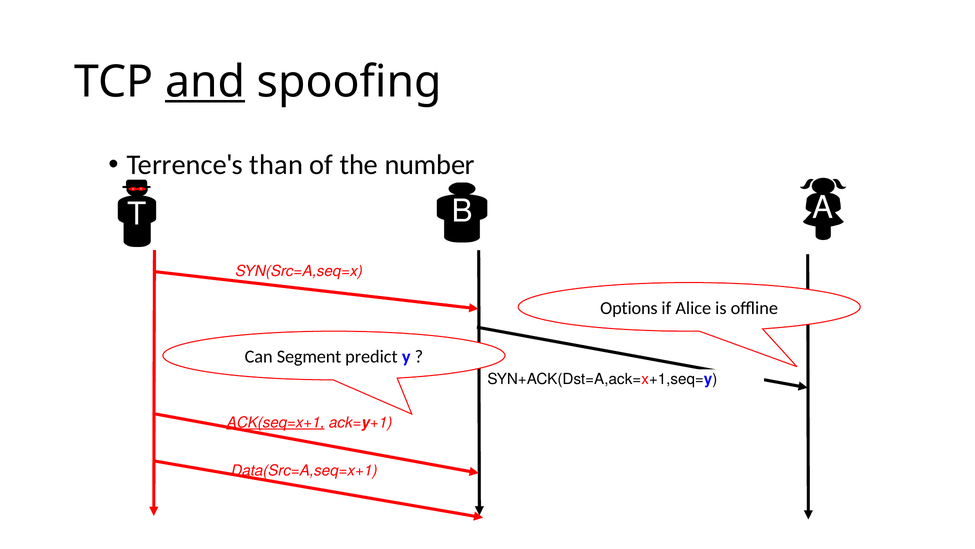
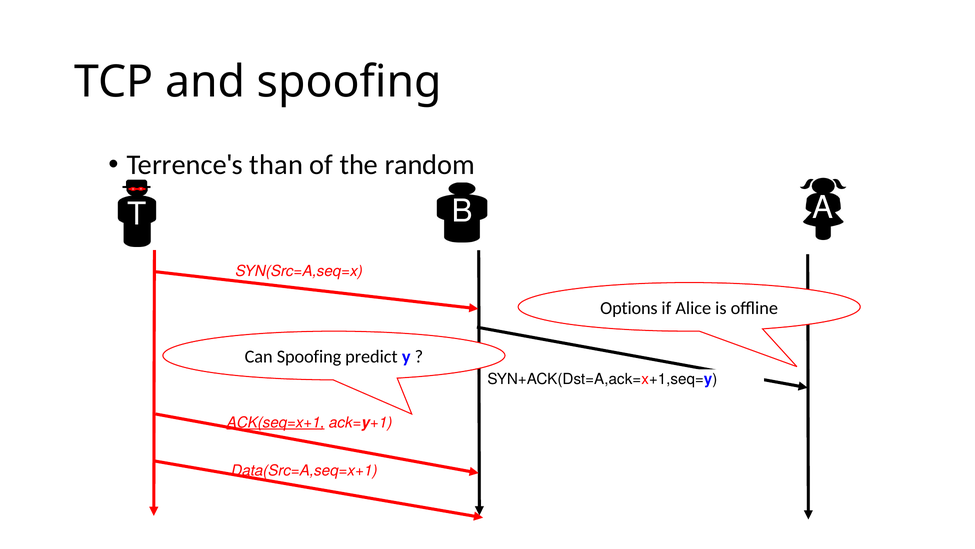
and underline: present -> none
number: number -> random
Can Segment: Segment -> Spoofing
